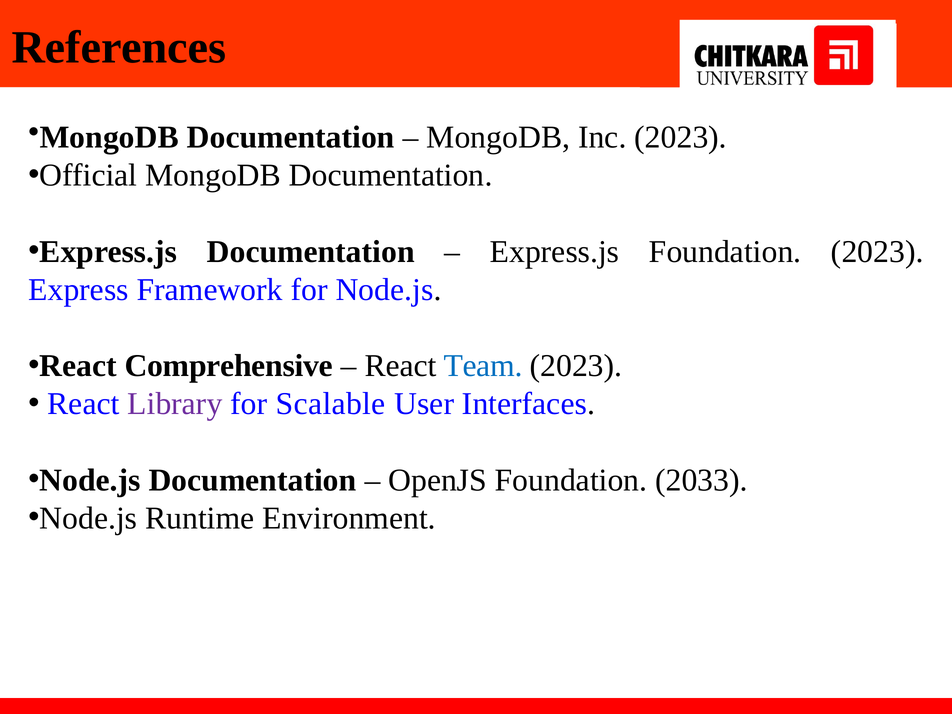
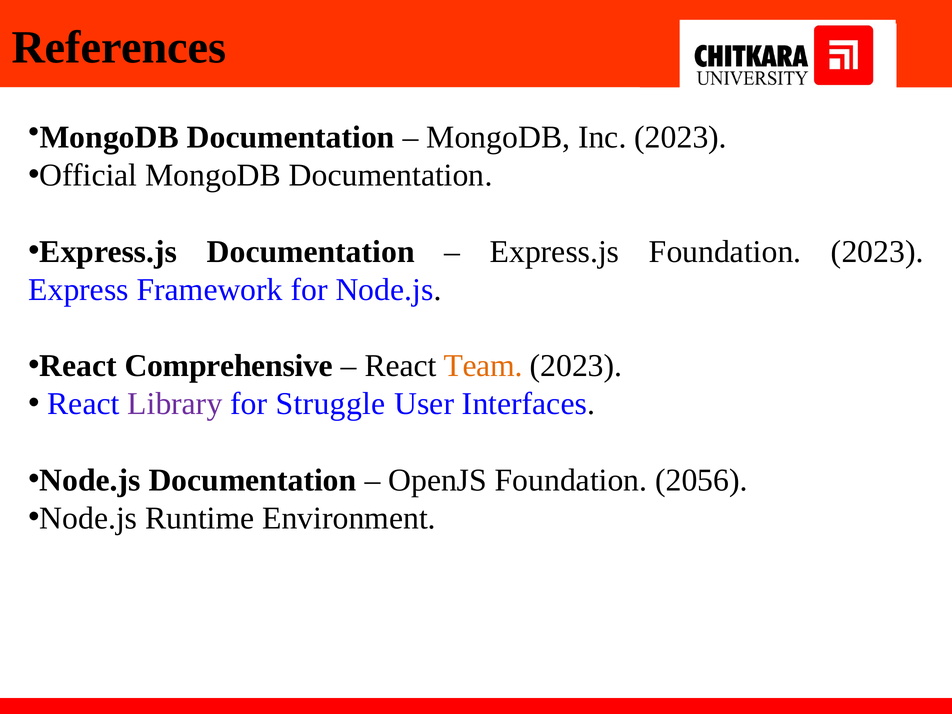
Team colour: blue -> orange
Scalable: Scalable -> Struggle
2033: 2033 -> 2056
